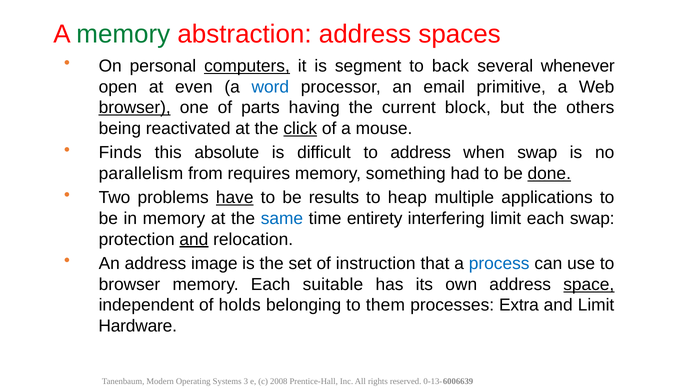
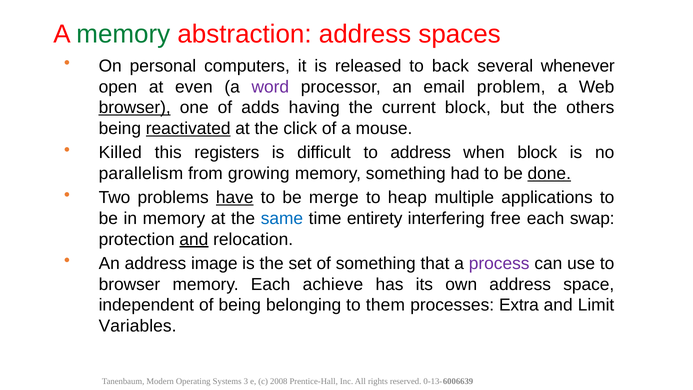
computers underline: present -> none
segment: segment -> released
word colour: blue -> purple
primitive: primitive -> problem
parts: parts -> adds
reactivated underline: none -> present
click underline: present -> none
Finds: Finds -> Killed
absolute: absolute -> registers
when swap: swap -> block
requires: requires -> growing
results: results -> merge
interfering limit: limit -> free
of instruction: instruction -> something
process colour: blue -> purple
suitable: suitable -> achieve
space underline: present -> none
of holds: holds -> being
Hardware: Hardware -> Variables
